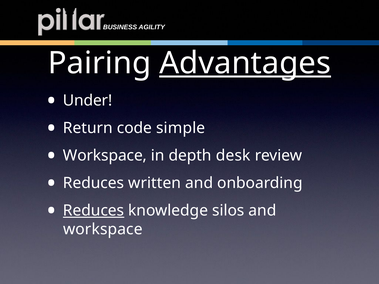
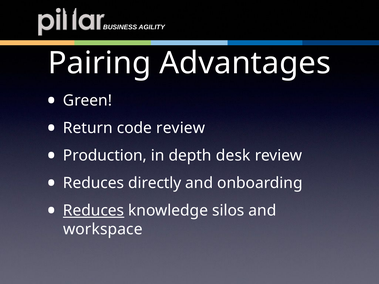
Advantages underline: present -> none
Under: Under -> Green
code simple: simple -> review
Workspace at (105, 156): Workspace -> Production
written: written -> directly
